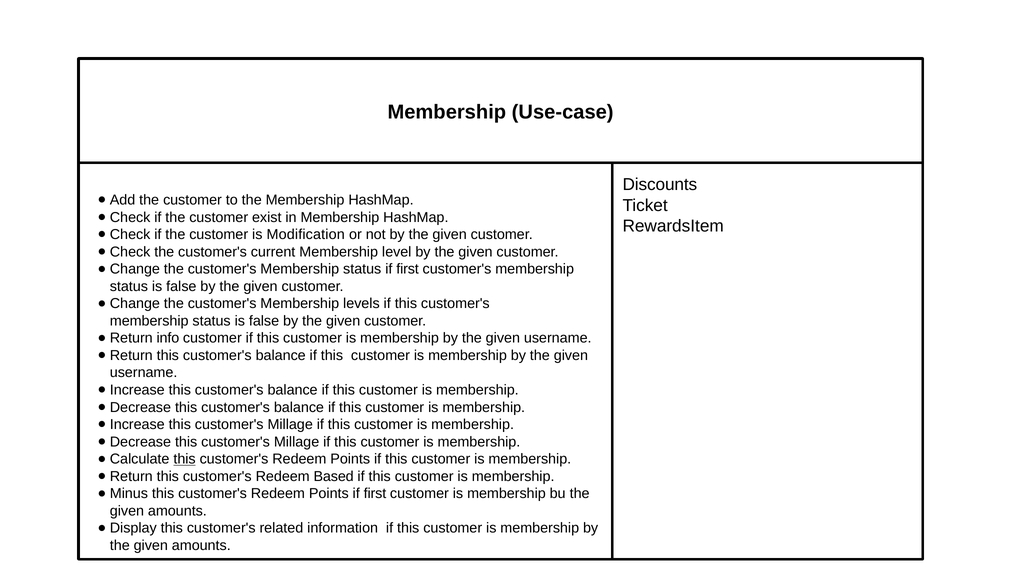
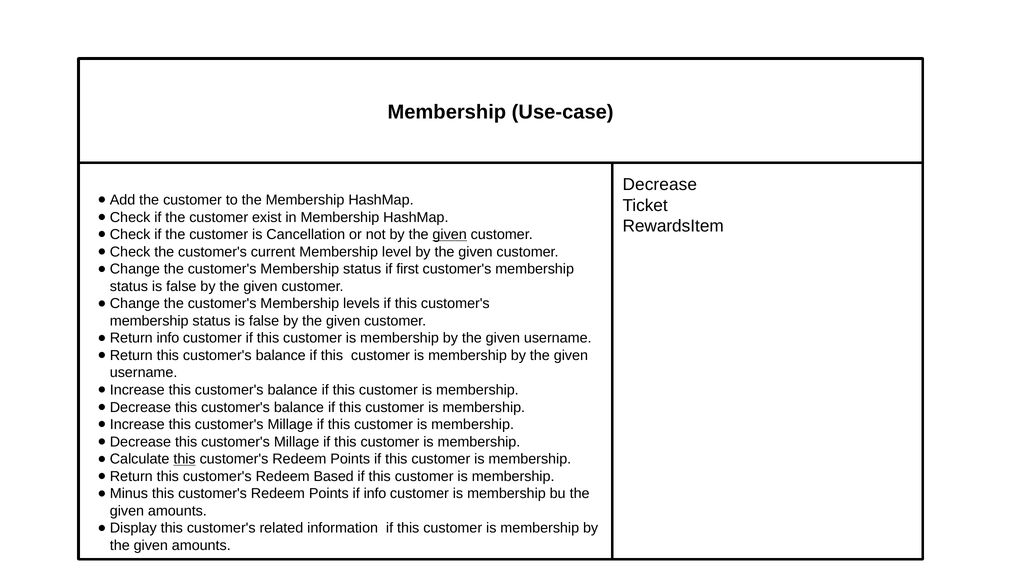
Discounts at (660, 185): Discounts -> Decrease
Modification: Modification -> Cancellation
given at (450, 234) underline: none -> present
Points if first: first -> info
